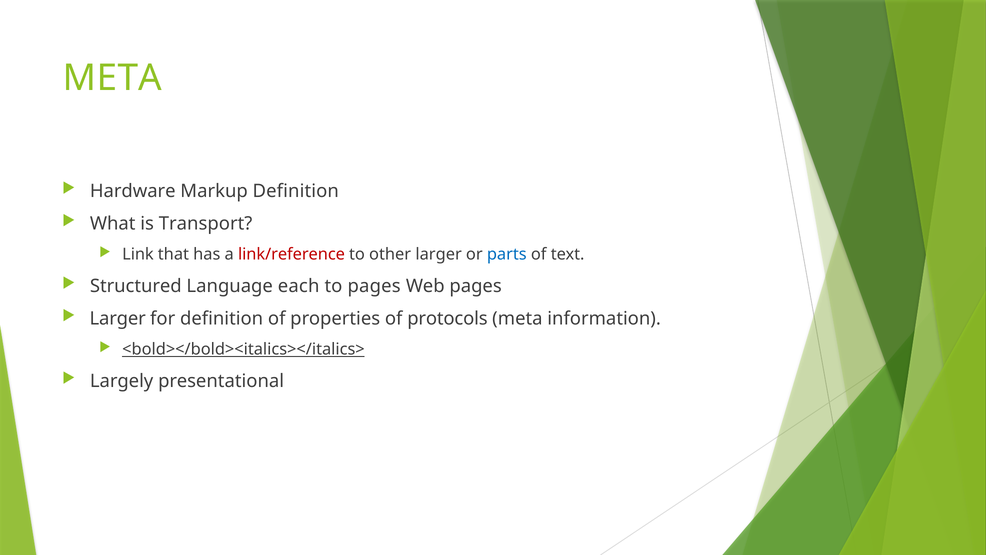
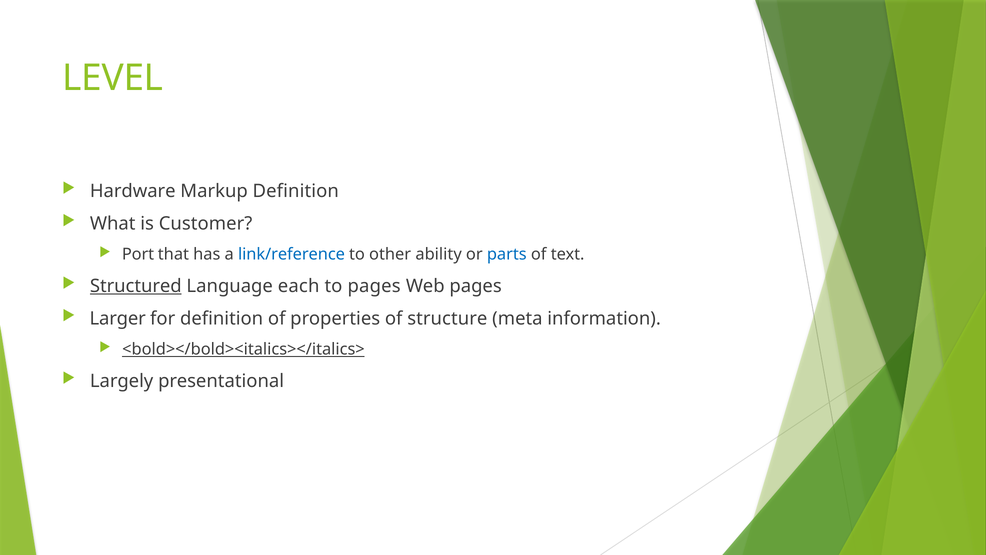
META at (112, 78): META -> LEVEL
Transport: Transport -> Customer
Link: Link -> Port
link/reference colour: red -> blue
other larger: larger -> ability
Structured underline: none -> present
protocols: protocols -> structure
